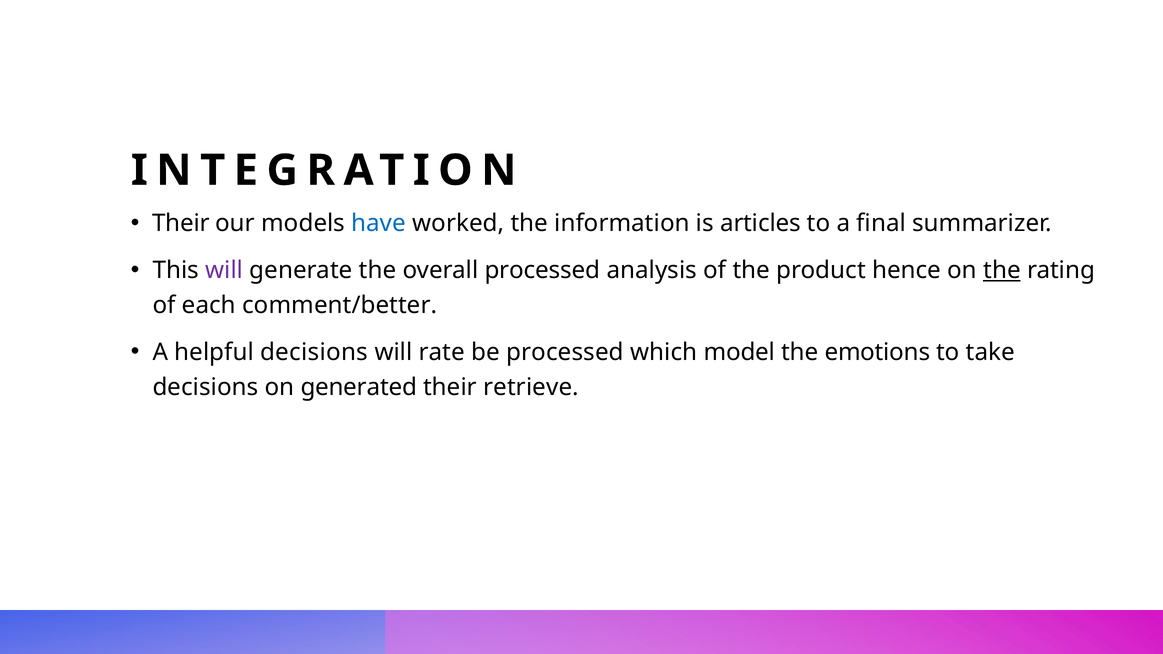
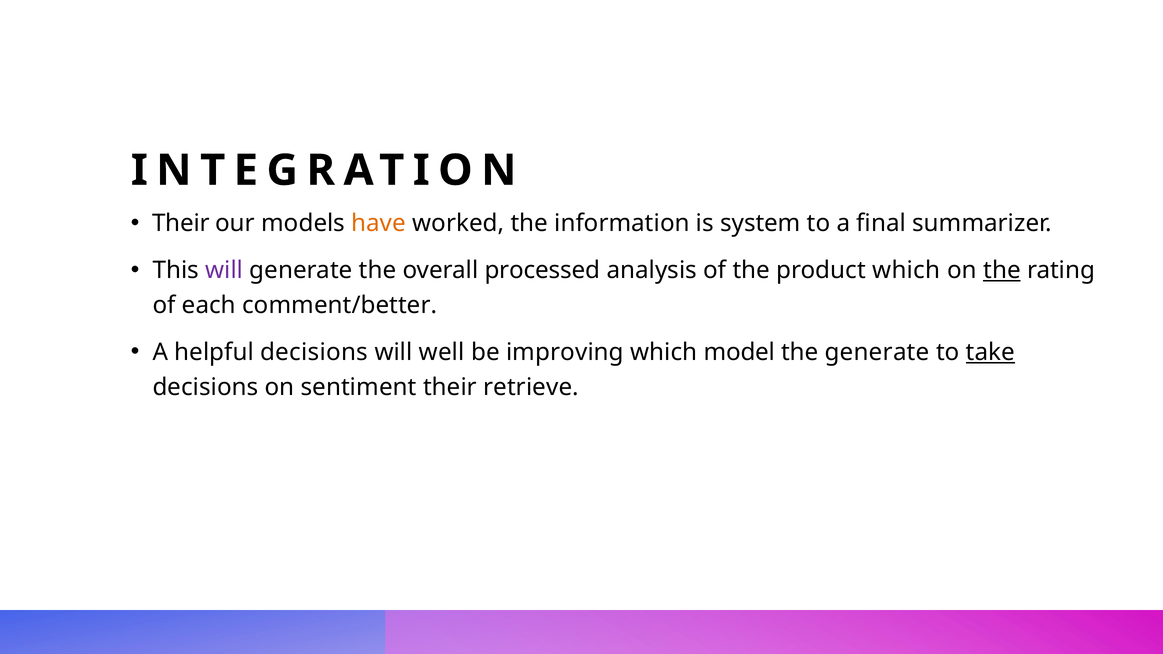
have colour: blue -> orange
articles: articles -> system
product hence: hence -> which
rate: rate -> well
be processed: processed -> improving
the emotions: emotions -> generate
take underline: none -> present
generated: generated -> sentiment
